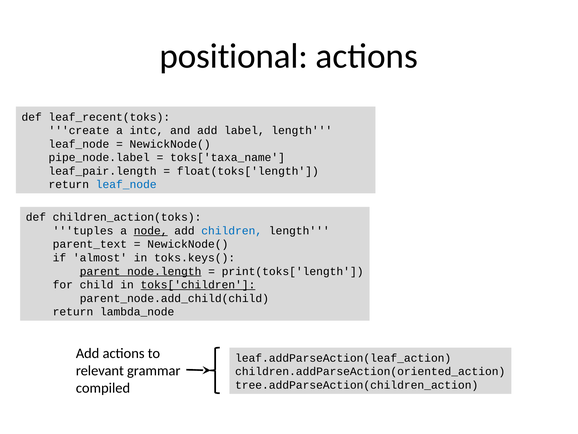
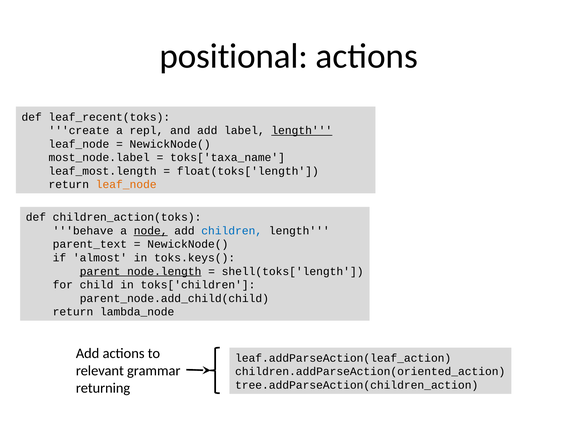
intc: intc -> repl
length at (302, 130) underline: none -> present
pipe_node.label: pipe_node.label -> most_node.label
leaf_pair.length: leaf_pair.length -> leaf_most.length
leaf_node at (126, 184) colour: blue -> orange
tuples: tuples -> behave
print(toks['length: print(toks['length -> shell(toks['length
toks['children underline: present -> none
compiled: compiled -> returning
